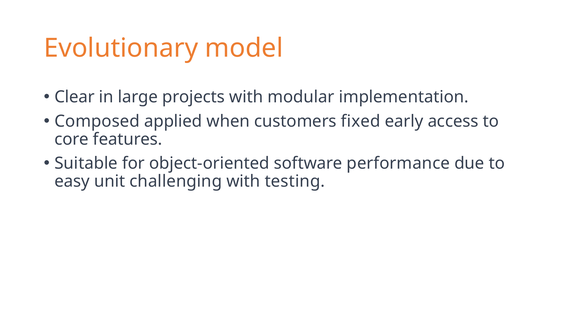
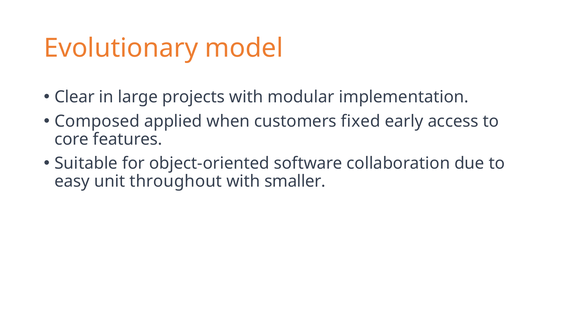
performance: performance -> collaboration
challenging: challenging -> throughout
testing: testing -> smaller
